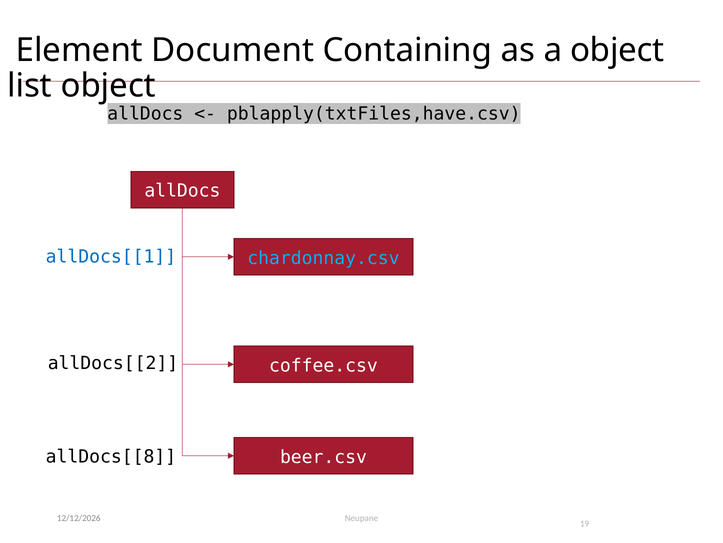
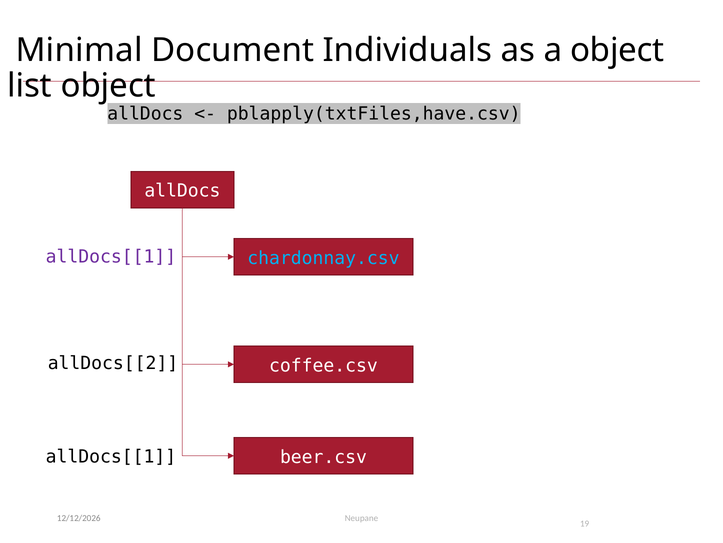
Element: Element -> Minimal
Containing: Containing -> Individuals
allDocs[[1 at (111, 256) colour: blue -> purple
allDocs[[8 at (111, 456): allDocs[[8 -> allDocs[[1
